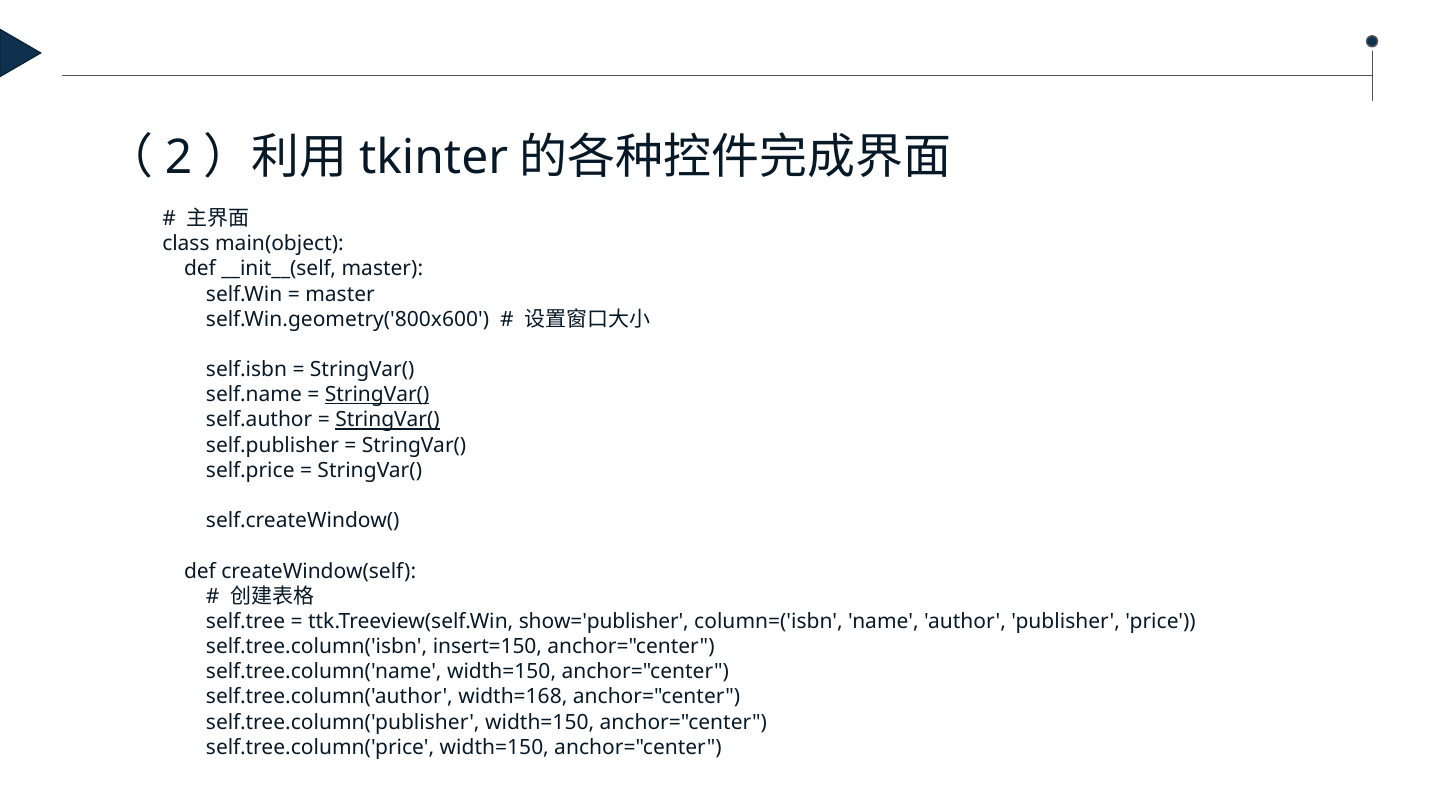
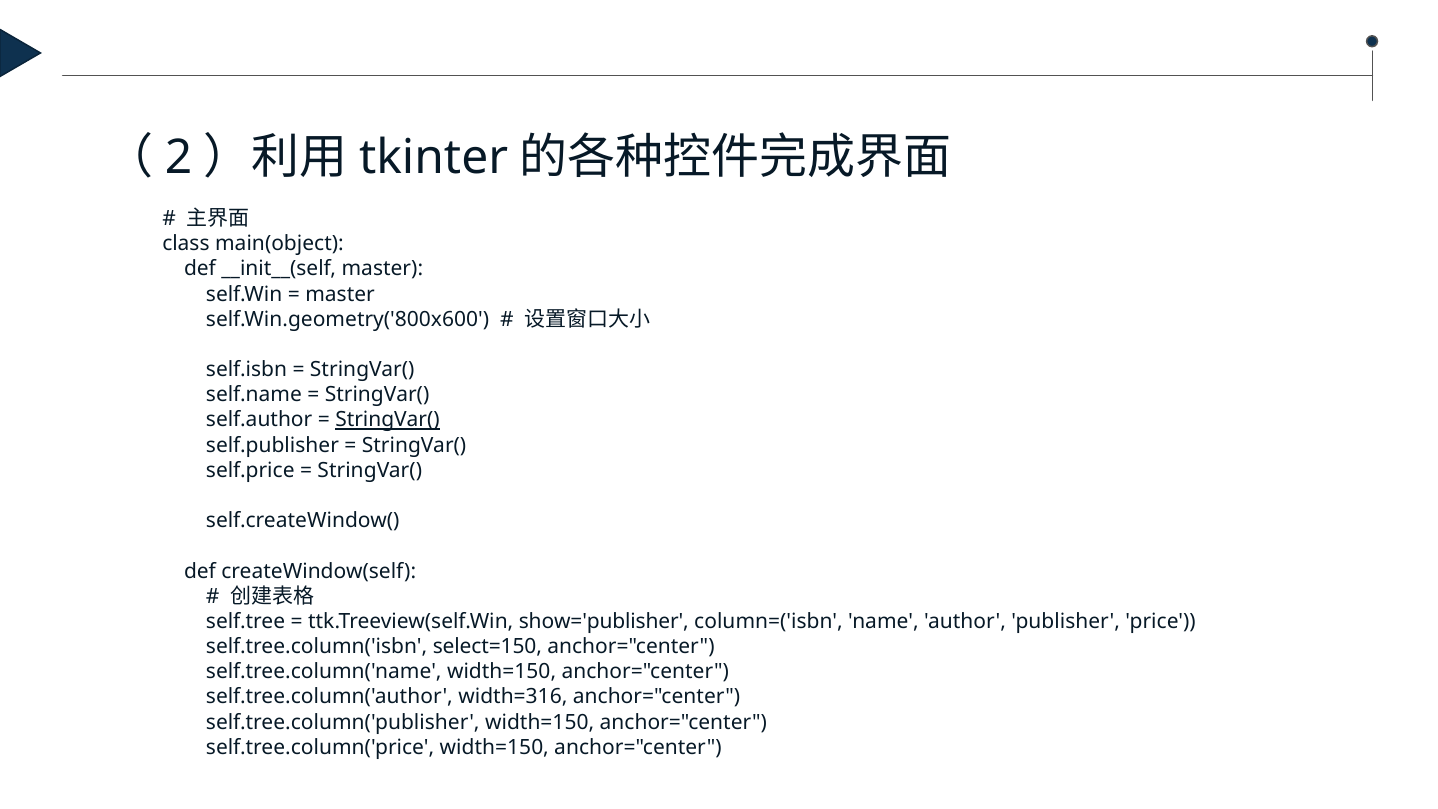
StringVar( at (377, 395) underline: present -> none
insert=150: insert=150 -> select=150
width=168: width=168 -> width=316
